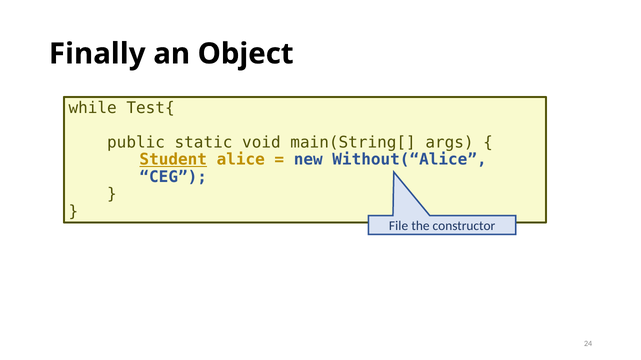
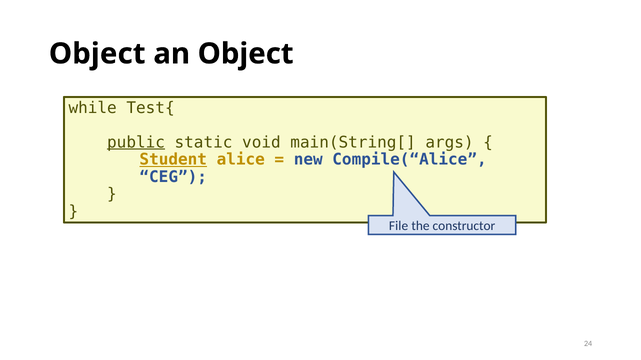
Finally at (97, 54): Finally -> Object
public underline: none -> present
Without(“Alice: Without(“Alice -> Compile(“Alice
